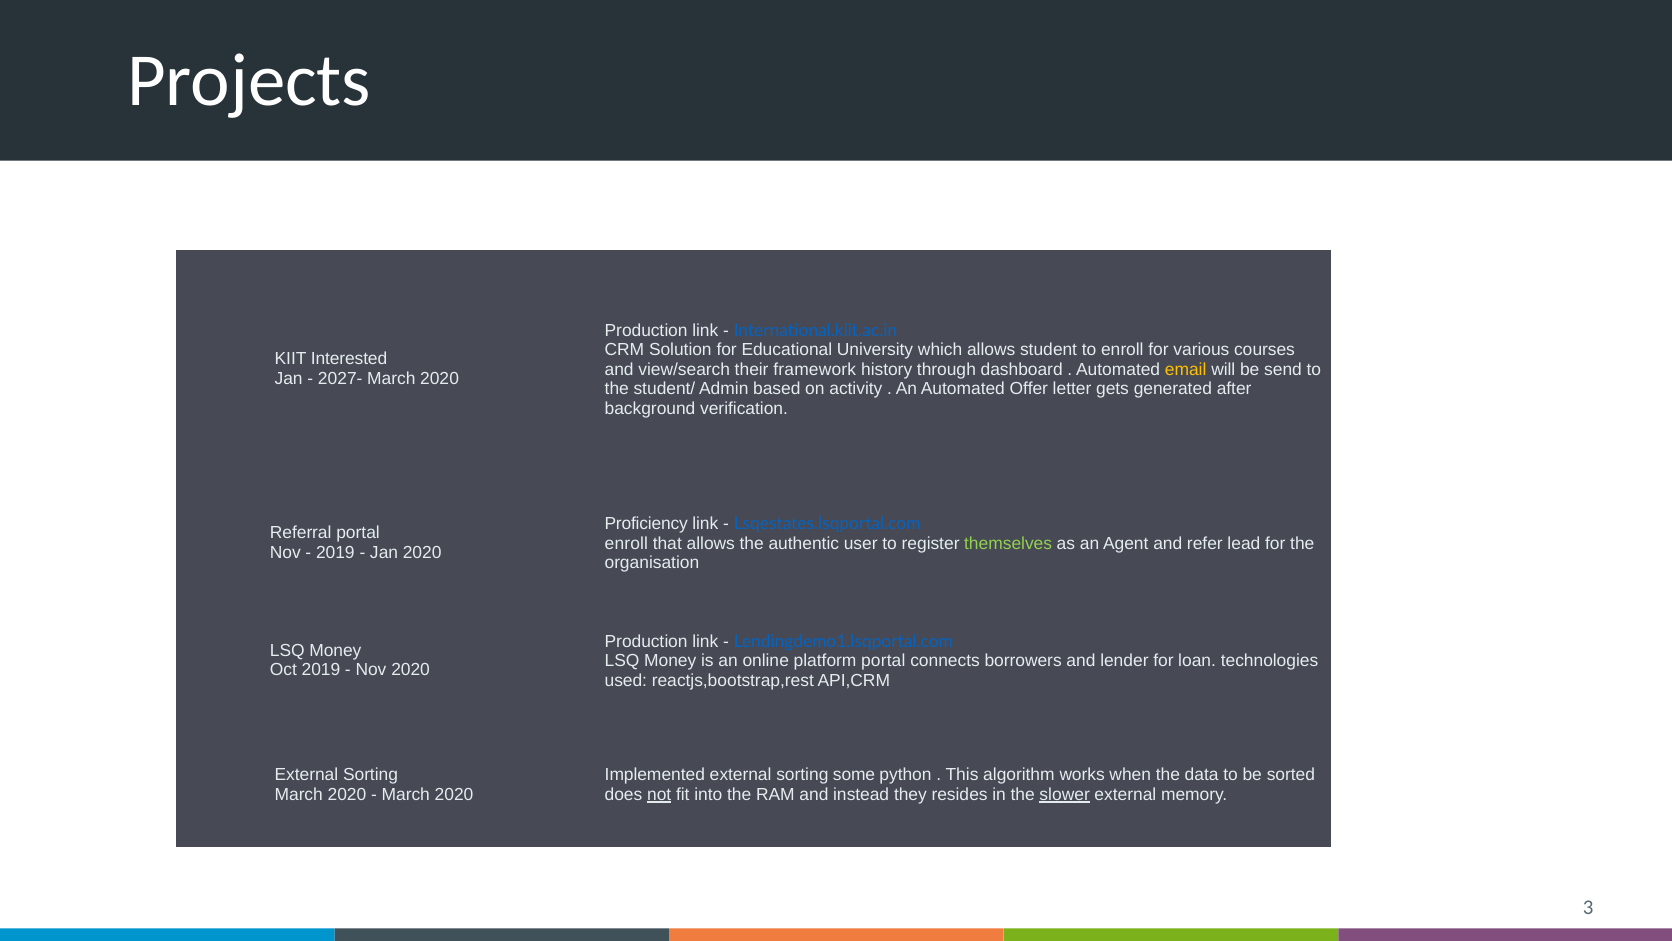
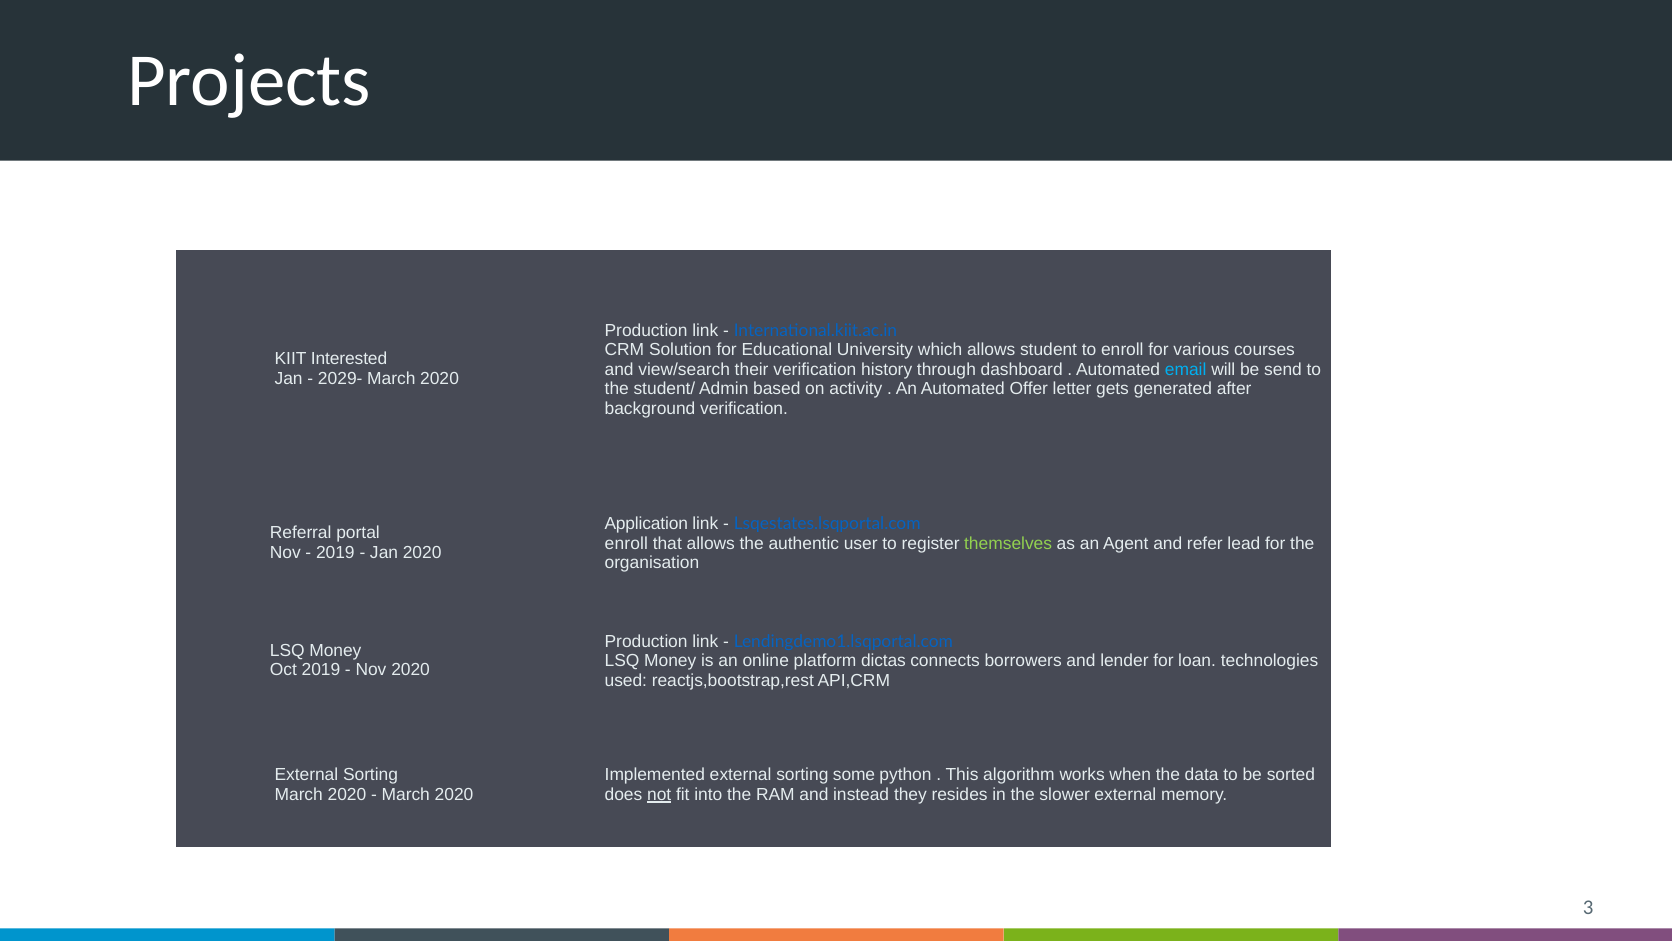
their framework: framework -> verification
email colour: yellow -> light blue
2027-: 2027- -> 2029-
Proficiency: Proficiency -> Application
platform portal: portal -> dictas
slower underline: present -> none
